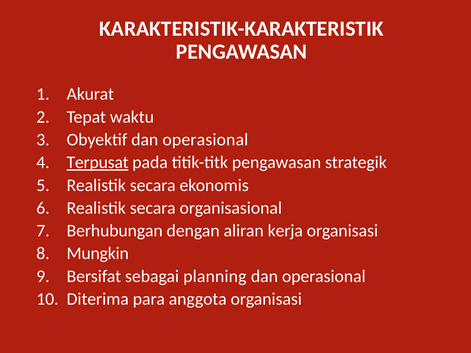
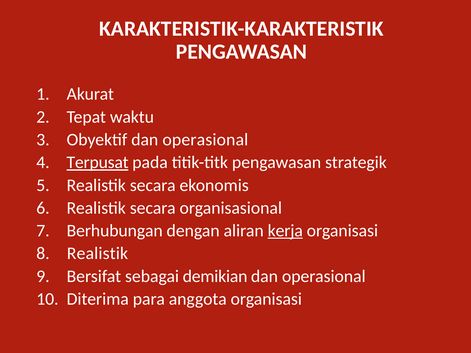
kerja underline: none -> present
8 Mungkin: Mungkin -> Realistik
planning: planning -> demikian
